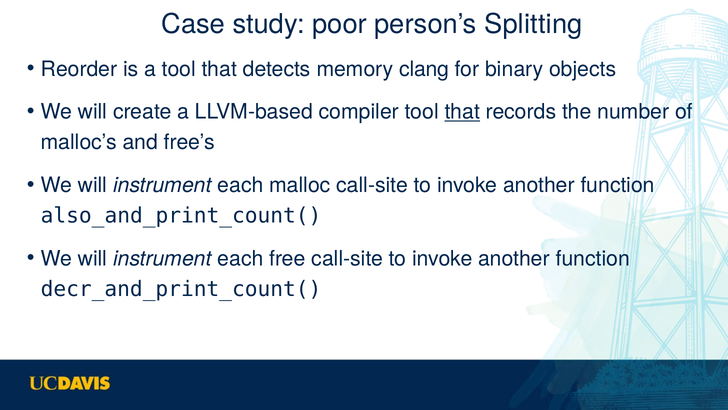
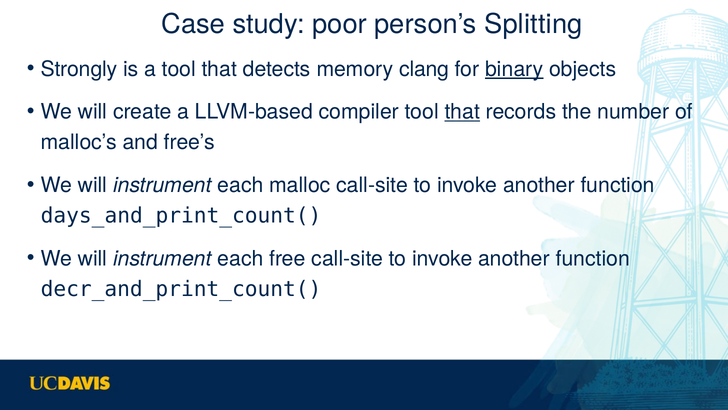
Reorder: Reorder -> Strongly
binary underline: none -> present
also_and_print_count(: also_and_print_count( -> days_and_print_count(
